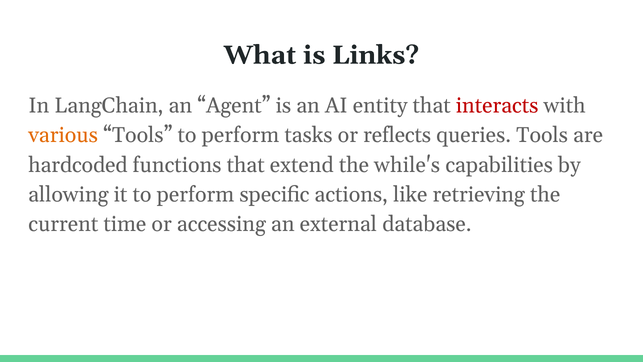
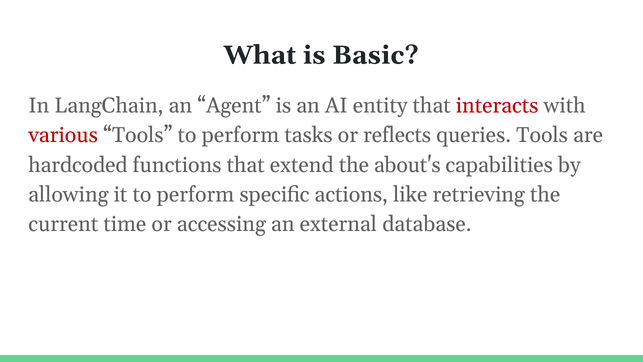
Links: Links -> Basic
various colour: orange -> red
while's: while's -> about's
